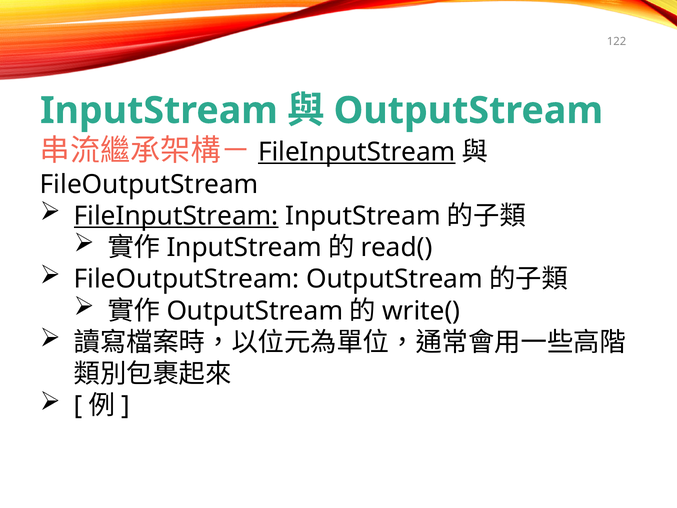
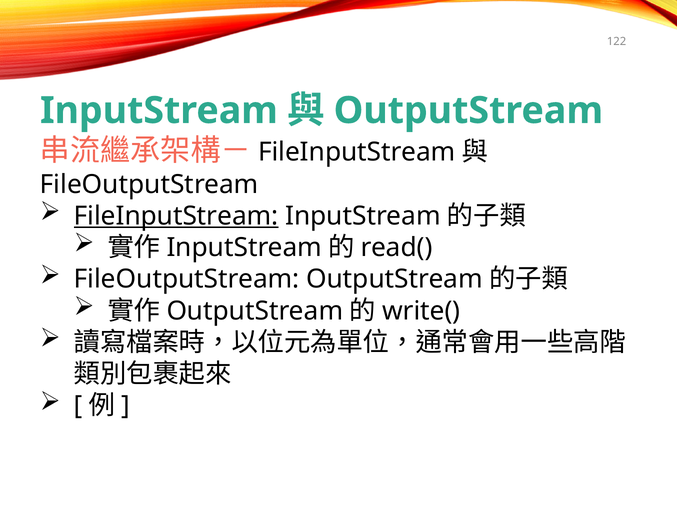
FileInputStream at (357, 152) underline: present -> none
